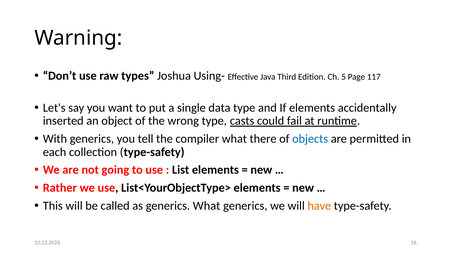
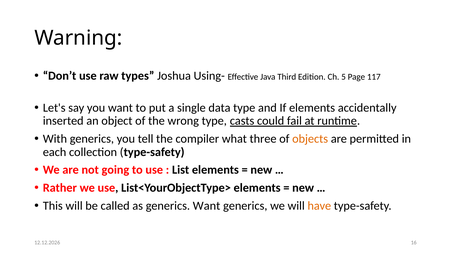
there: there -> three
objects colour: blue -> orange
generics What: What -> Want
